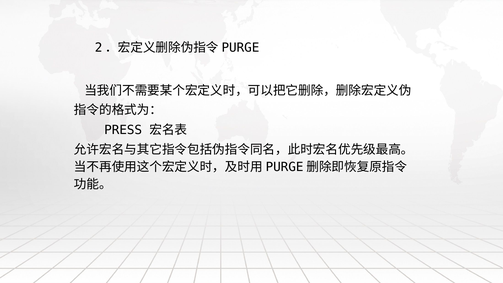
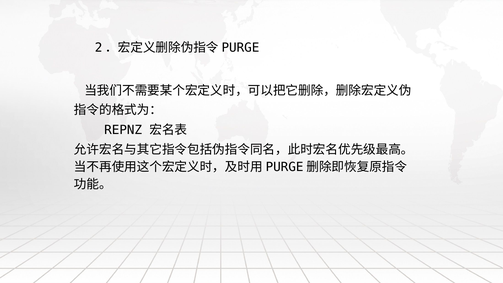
PRESS: PRESS -> REPNZ
